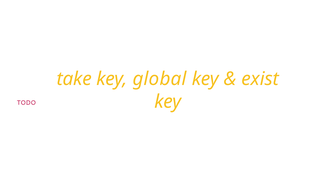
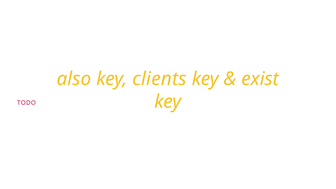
take: take -> also
global: global -> clients
